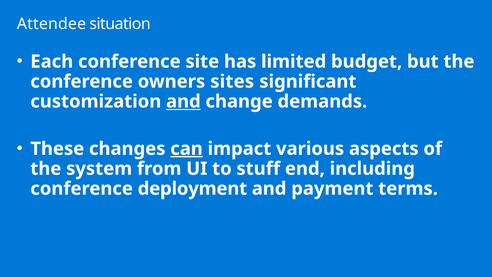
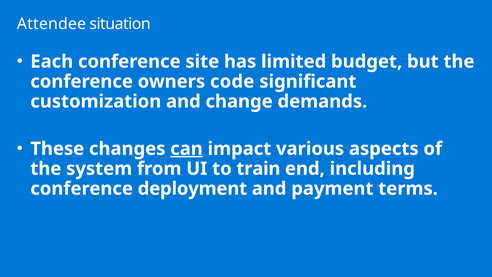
sites: sites -> code
and at (183, 101) underline: present -> none
stuff: stuff -> train
